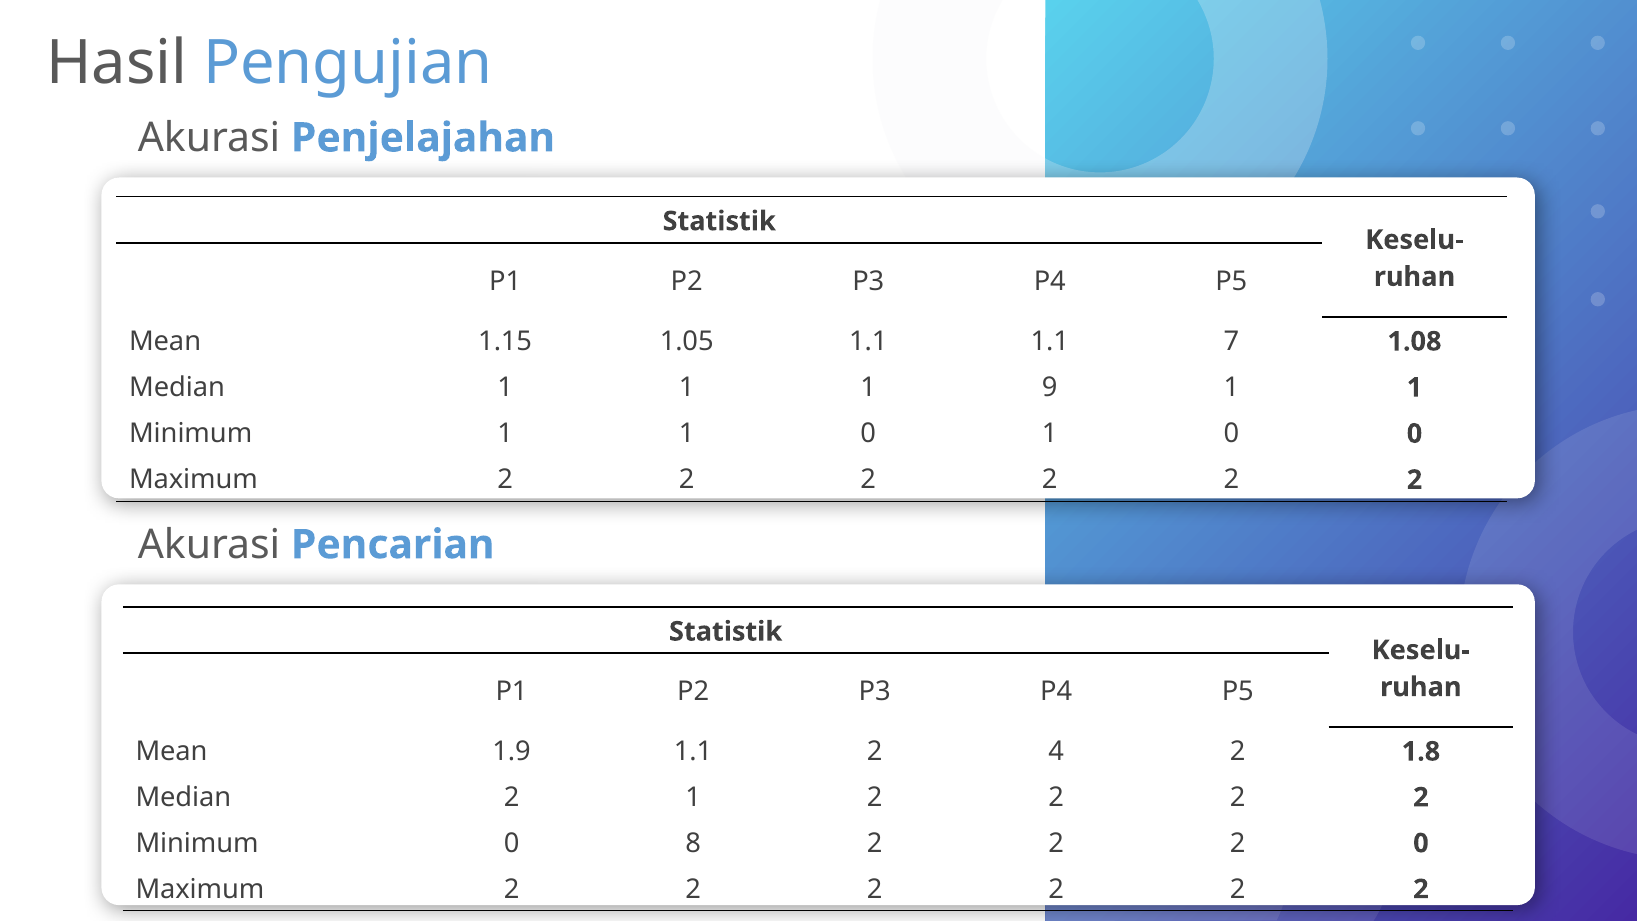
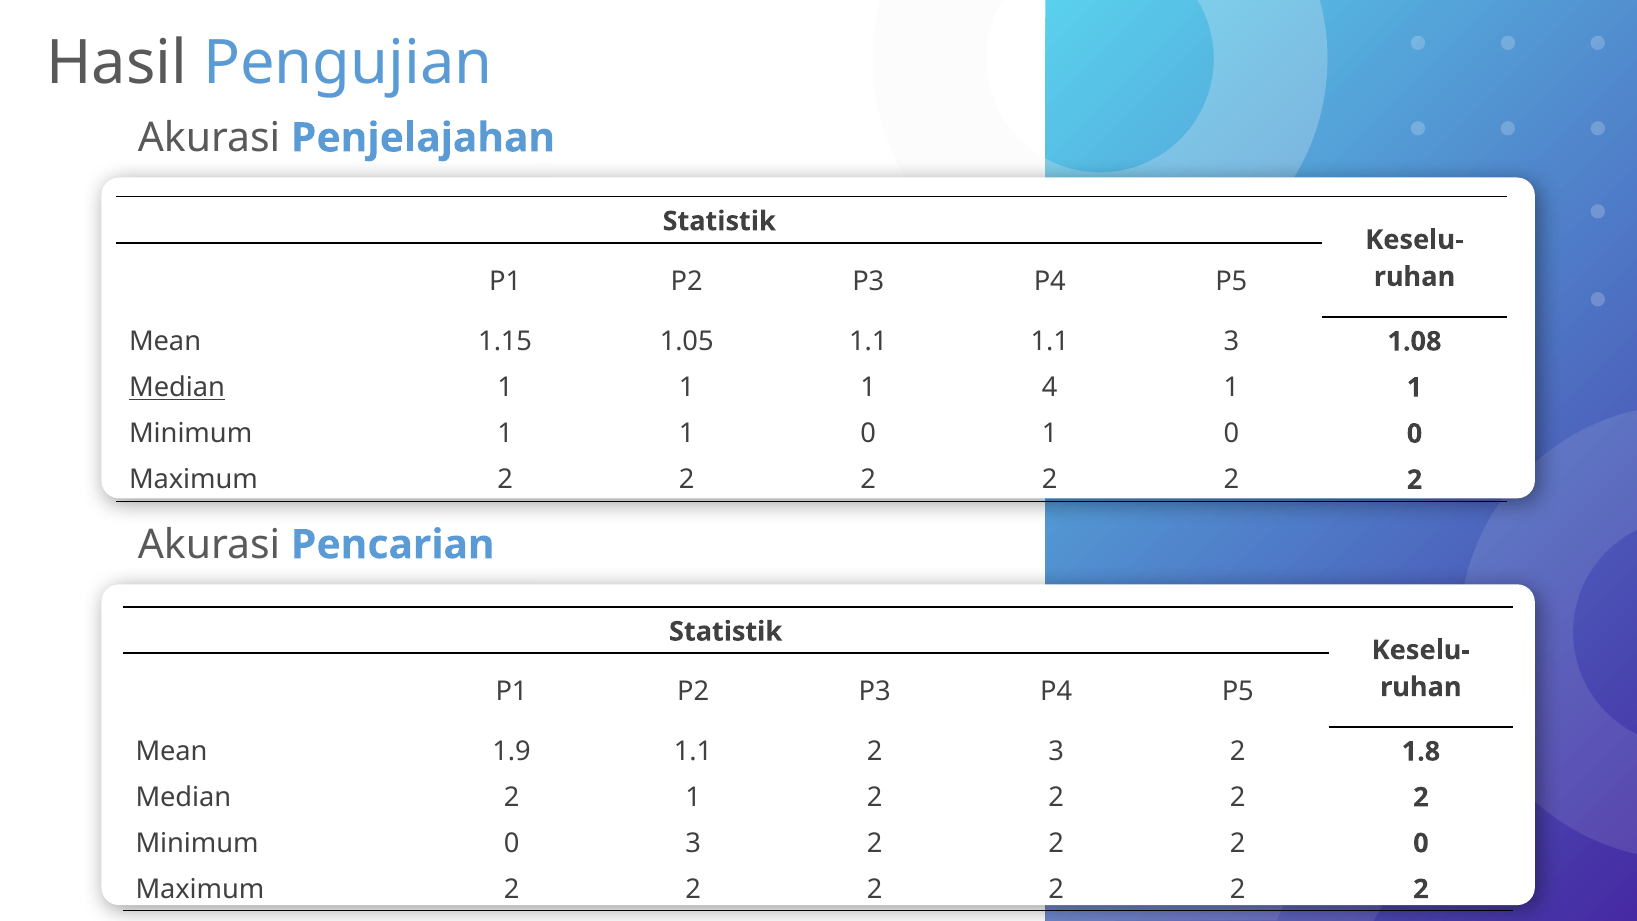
1.1 7: 7 -> 3
Median at (177, 388) underline: none -> present
9: 9 -> 4
2 4: 4 -> 3
0 8: 8 -> 3
